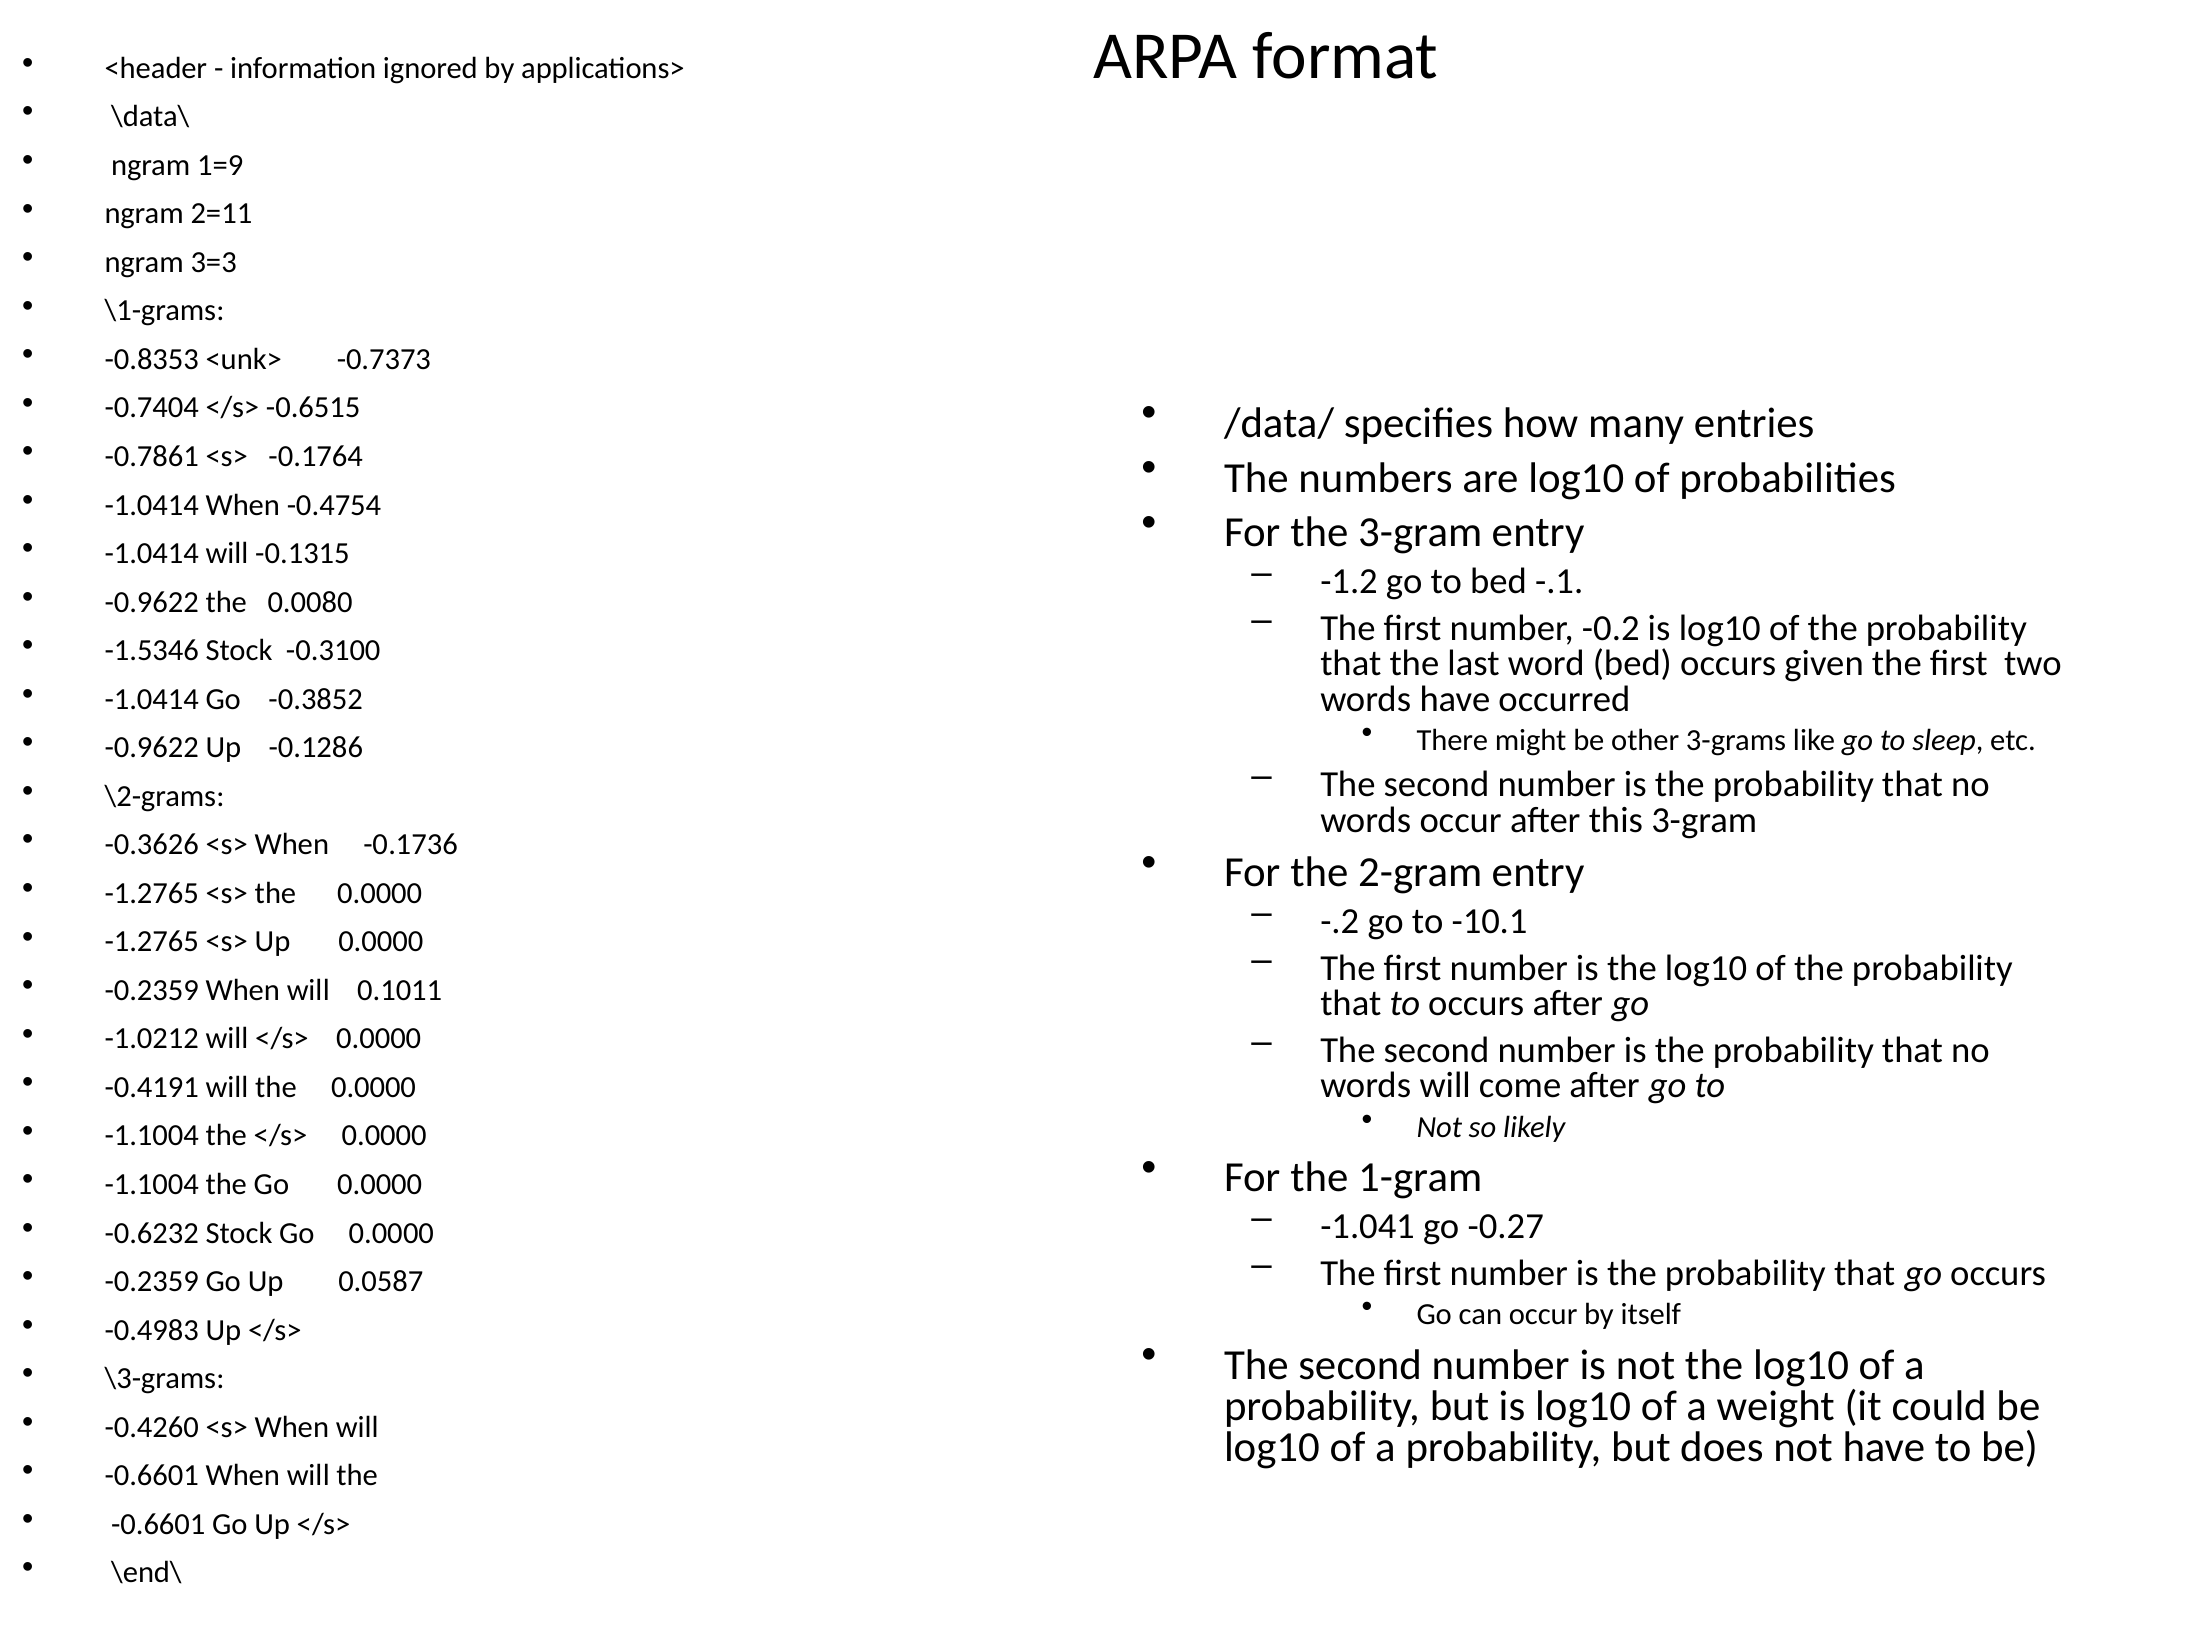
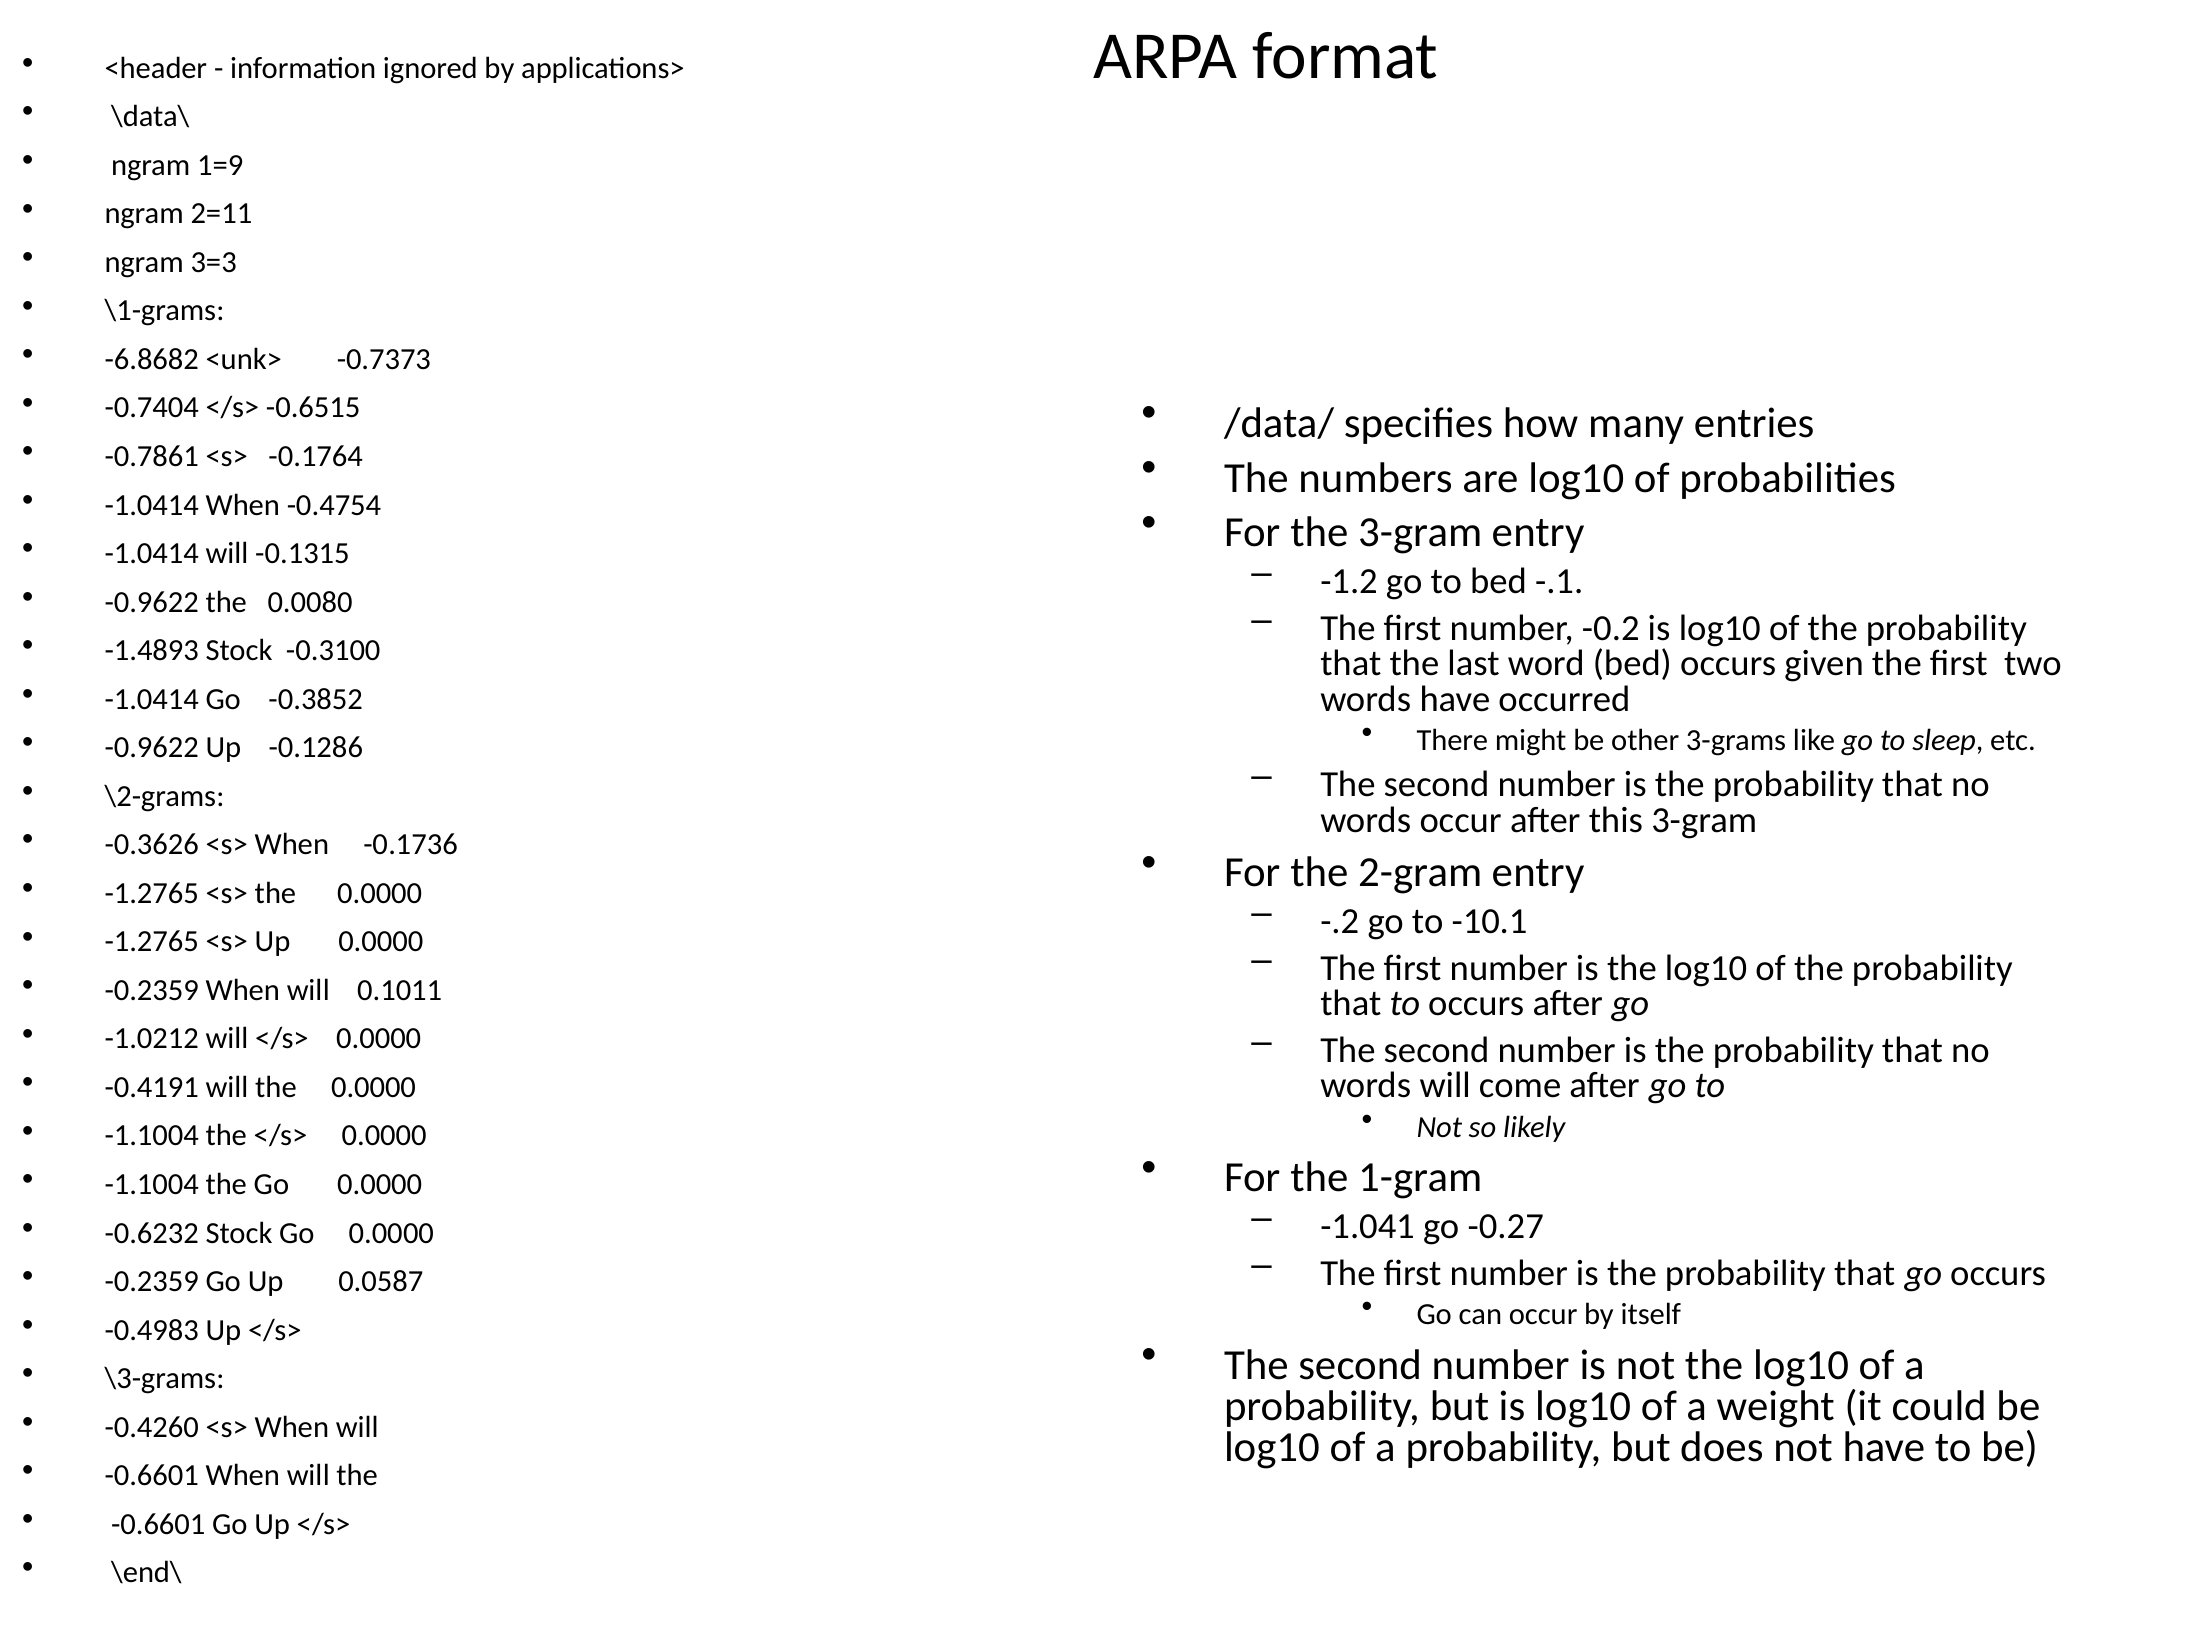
-0.8353: -0.8353 -> -6.8682
-1.5346: -1.5346 -> -1.4893
